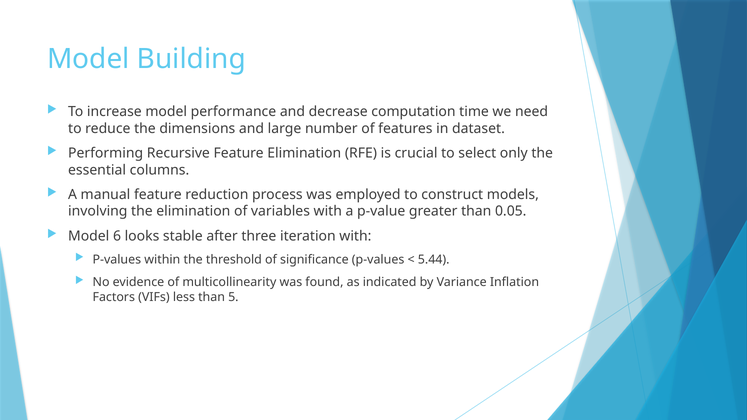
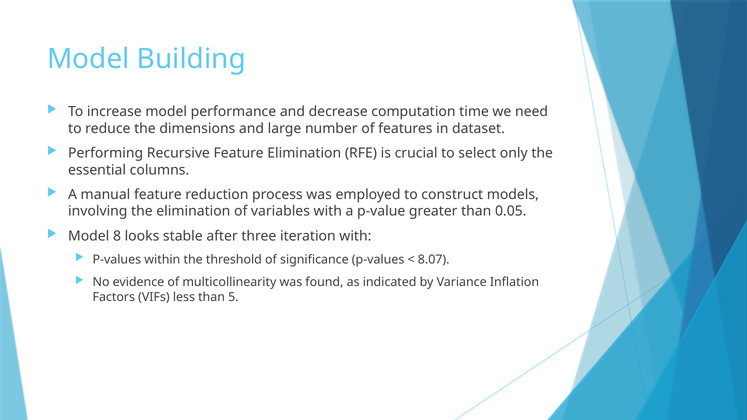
6: 6 -> 8
5.44: 5.44 -> 8.07
